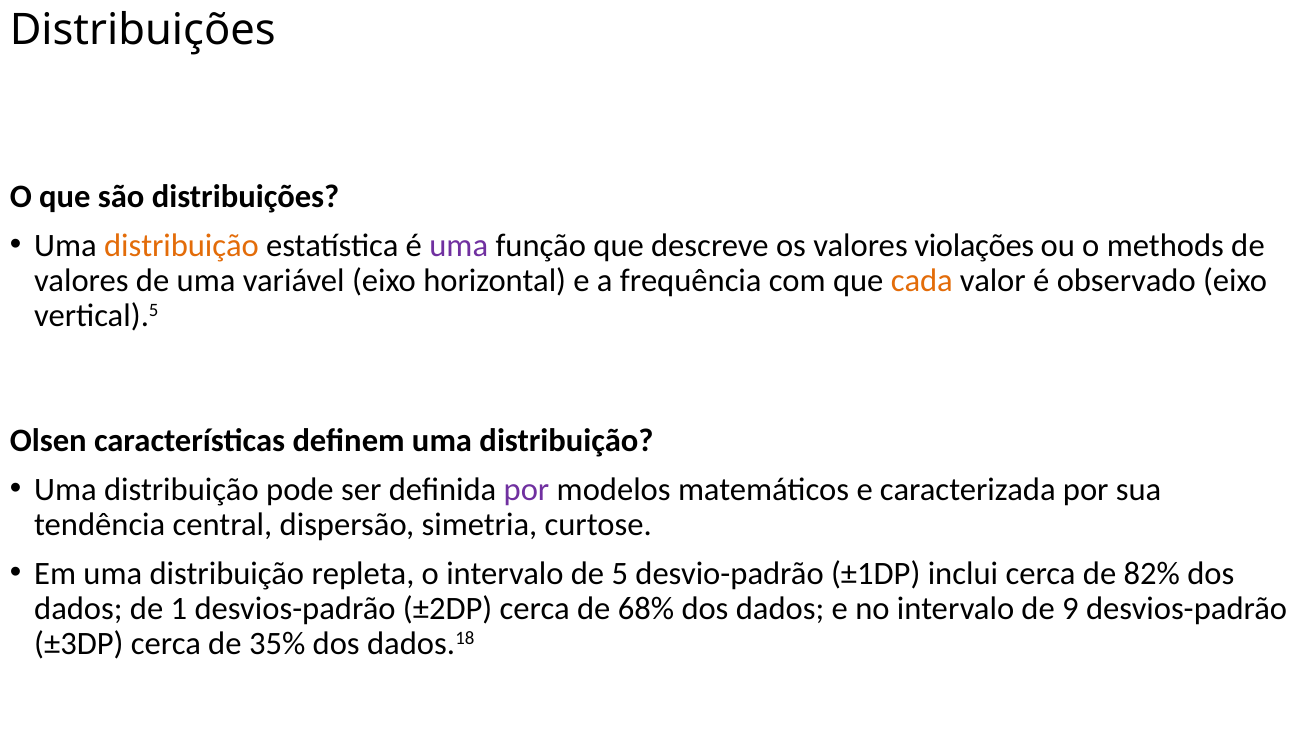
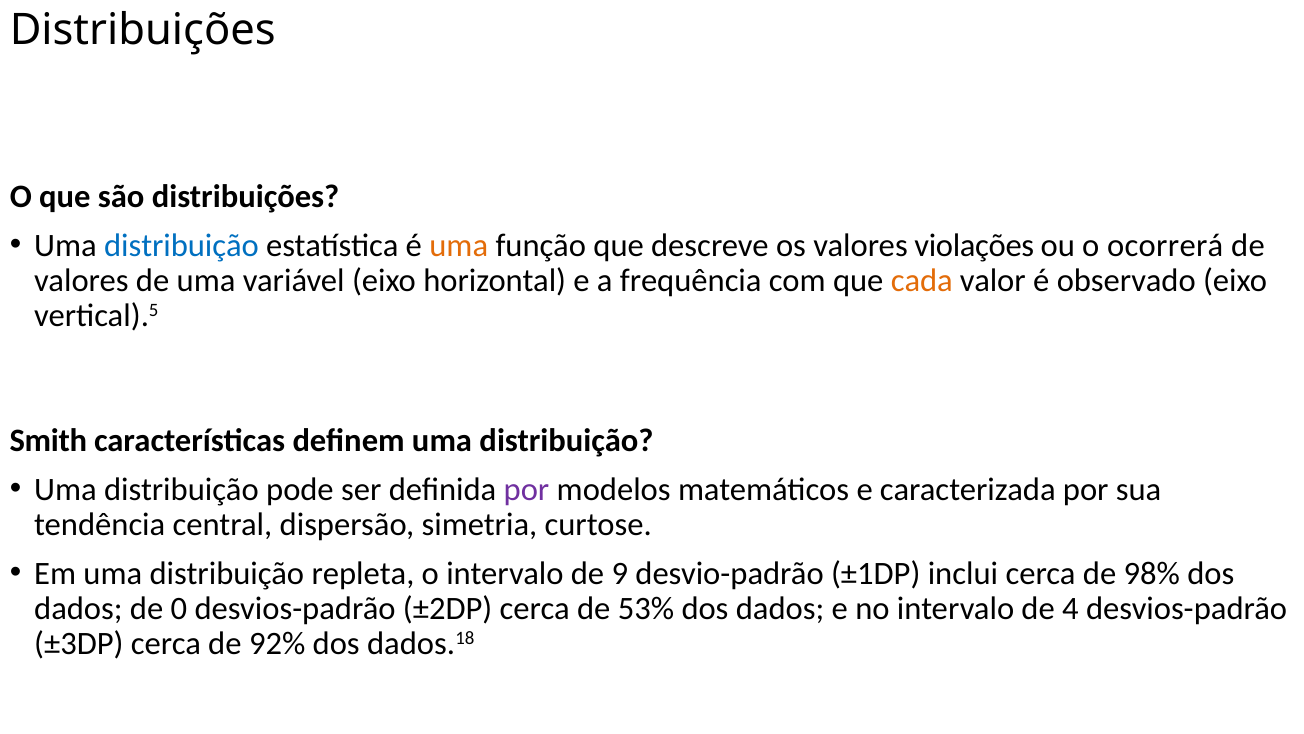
distribuição at (181, 245) colour: orange -> blue
uma at (459, 245) colour: purple -> orange
methods: methods -> ocorrerá
Olsen: Olsen -> Smith
5: 5 -> 9
82%: 82% -> 98%
dados de 1: 1 -> 0
±2DP cerca de 68%: 68% -> 53%
9: 9 -> 4
35%: 35% -> 92%
